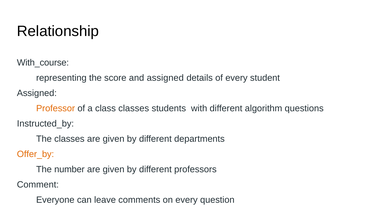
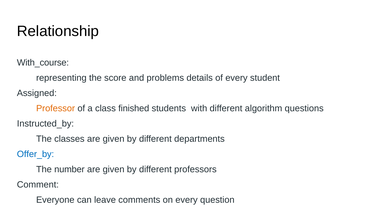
and assigned: assigned -> problems
class classes: classes -> finished
Offer_by colour: orange -> blue
